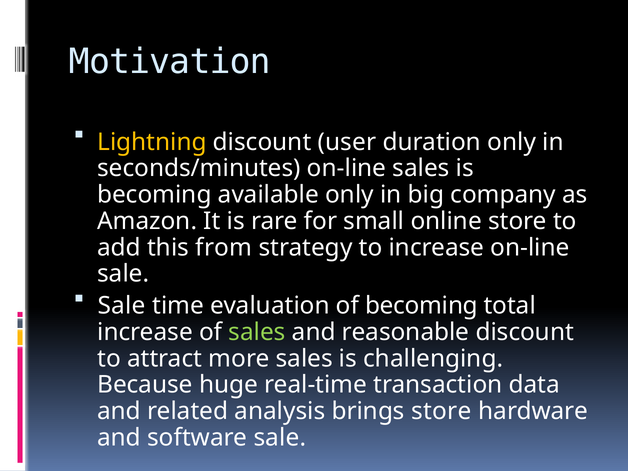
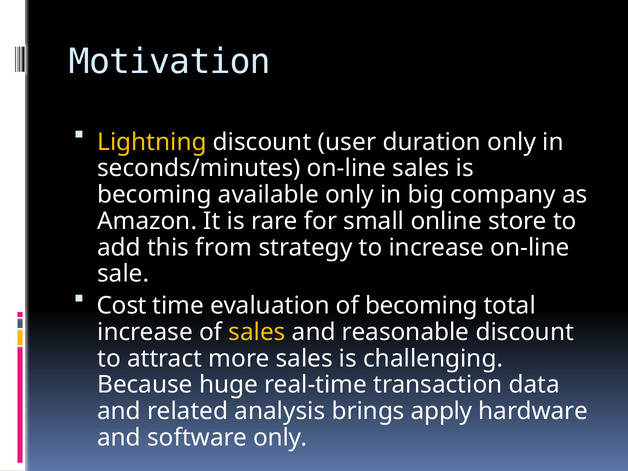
Sale at (122, 306): Sale -> Cost
sales at (257, 332) colour: light green -> yellow
brings store: store -> apply
software sale: sale -> only
